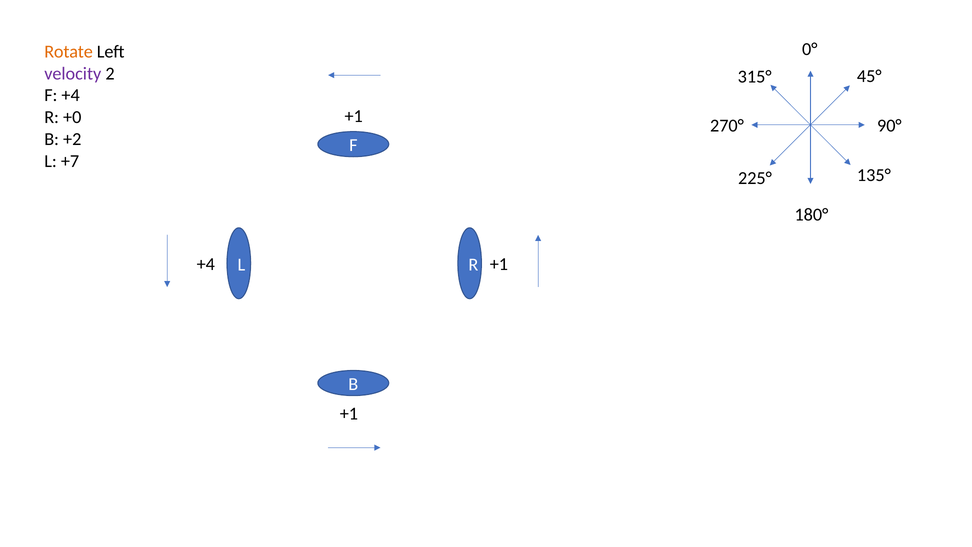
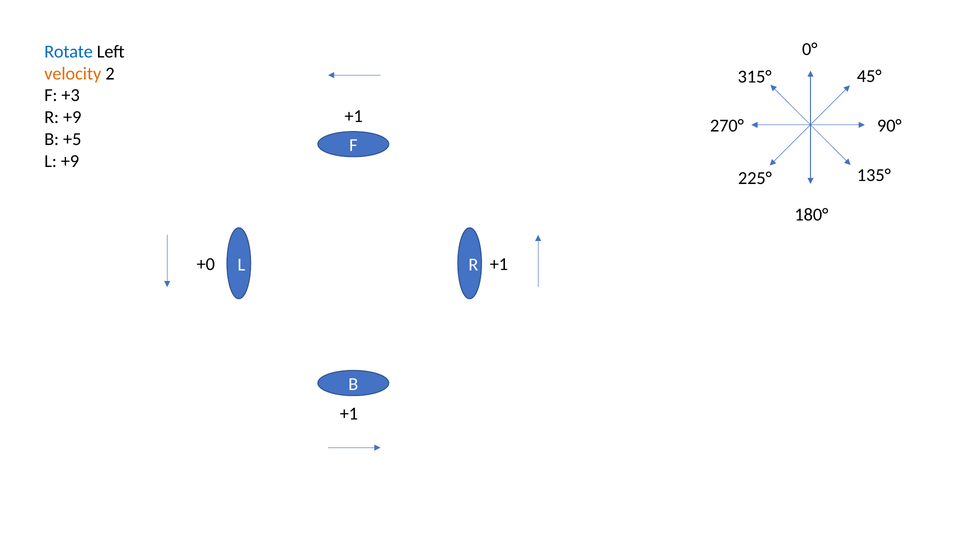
Rotate colour: orange -> blue
velocity colour: purple -> orange
F +4: +4 -> +3
R +0: +0 -> +9
+2: +2 -> +5
L +7: +7 -> +9
+4 at (206, 264): +4 -> +0
